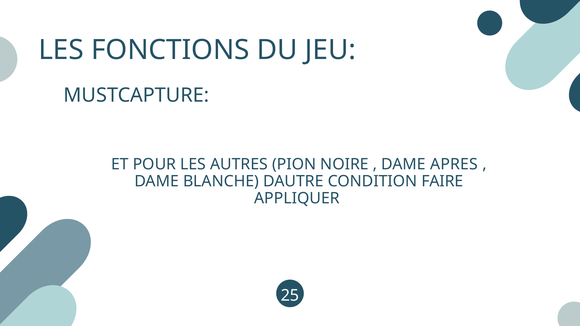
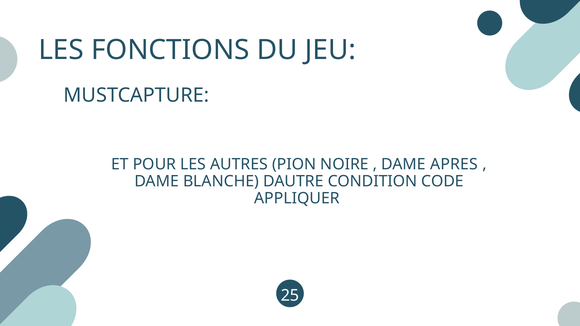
FAIRE: FAIRE -> CODE
